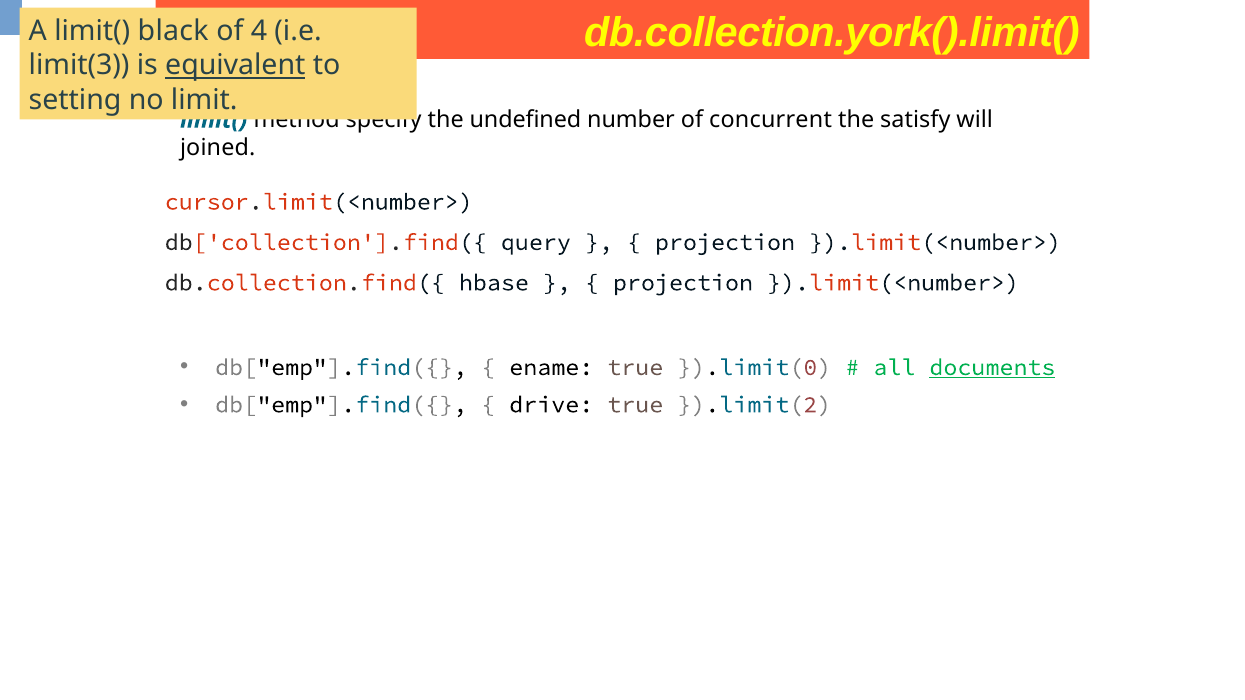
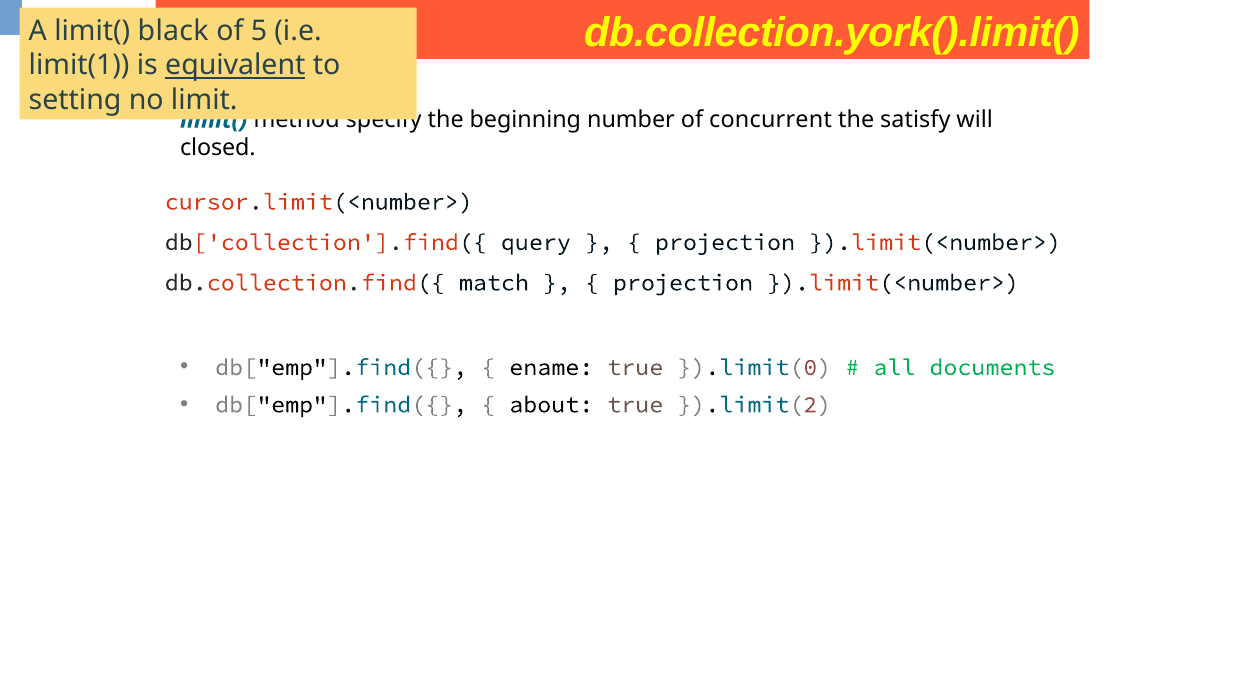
4: 4 -> 5
limit(3: limit(3 -> limit(1
undefined: undefined -> beginning
joined: joined -> closed
hbase: hbase -> match
documents underline: present -> none
drive: drive -> about
